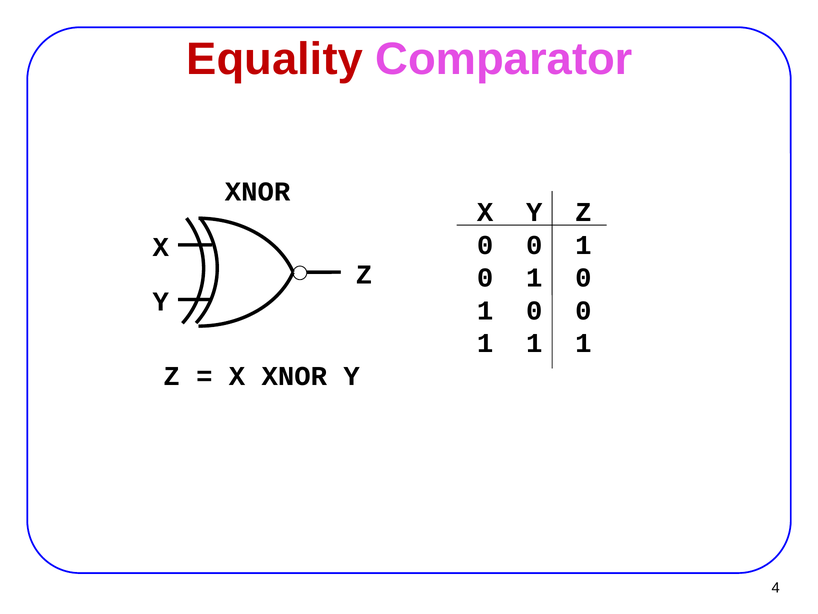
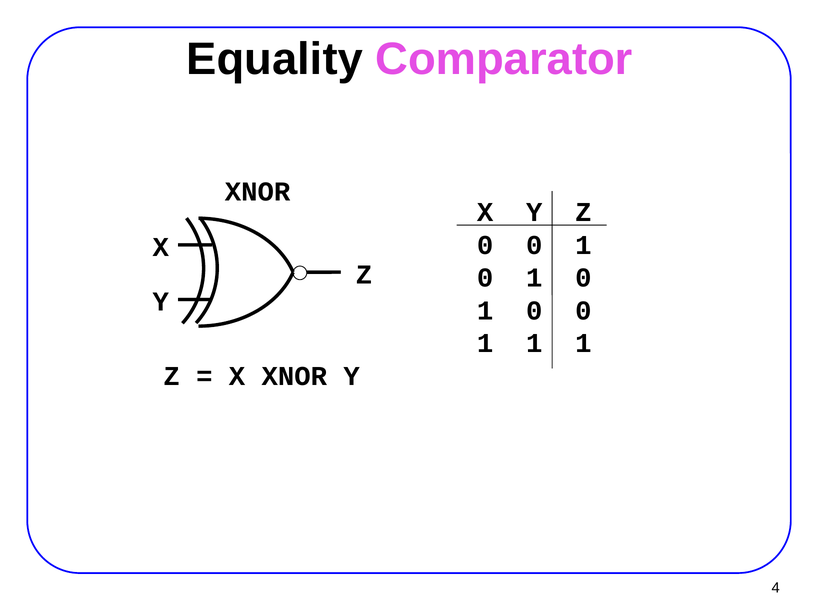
Equality colour: red -> black
